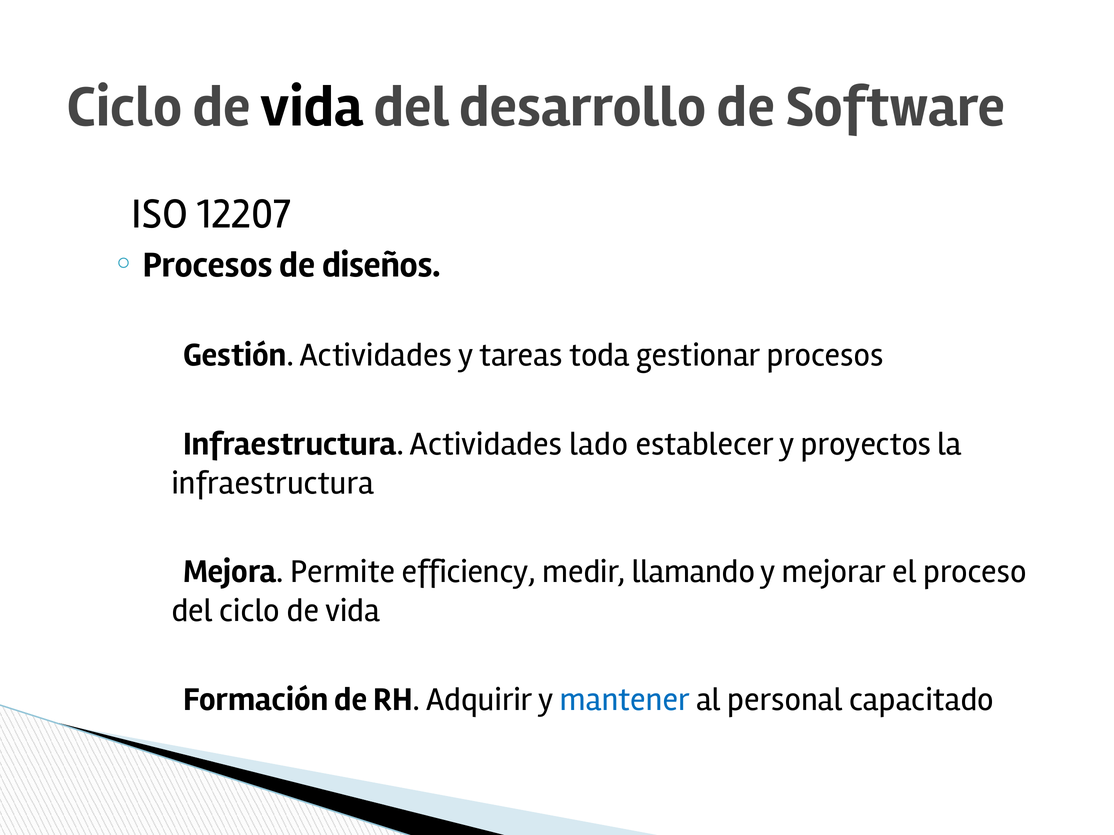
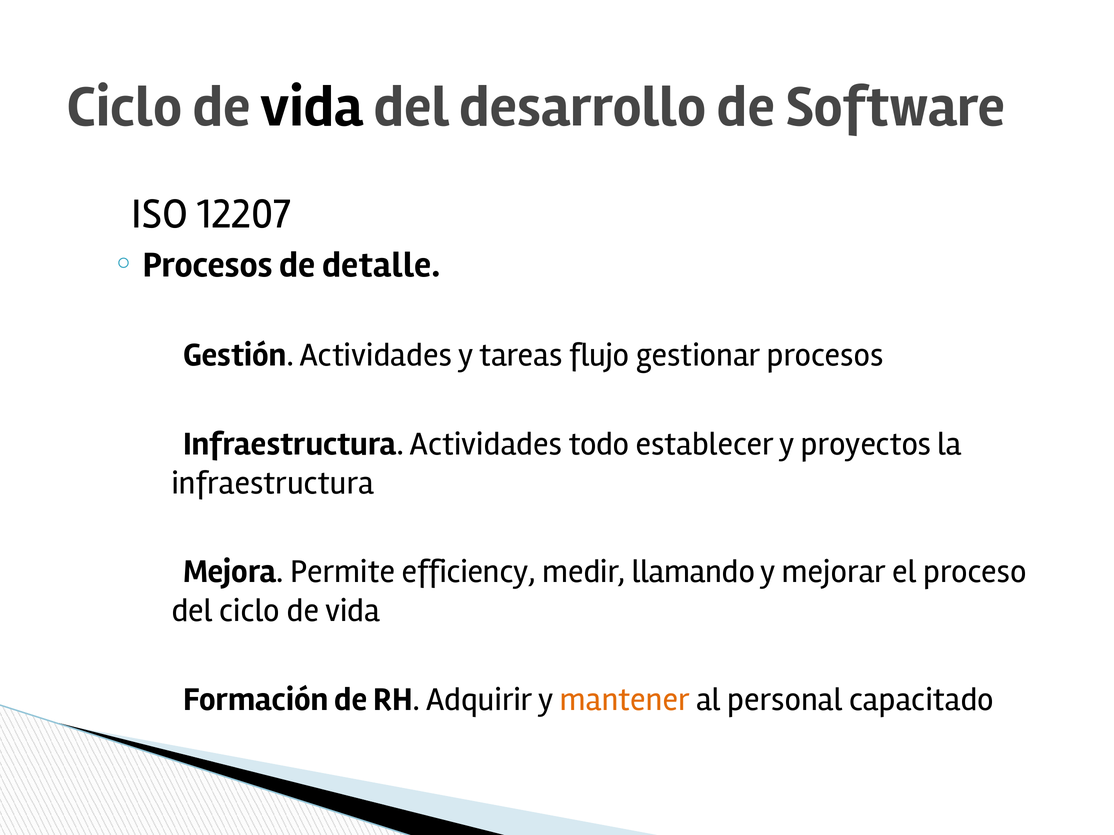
diseños: diseños -> detalle
toda: toda -> flujo
lado: lado -> todo
mantener colour: blue -> orange
